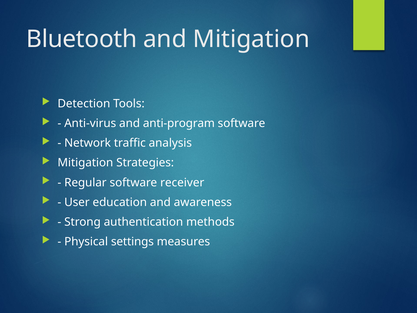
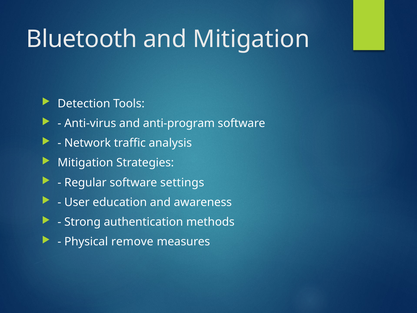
receiver: receiver -> settings
settings: settings -> remove
